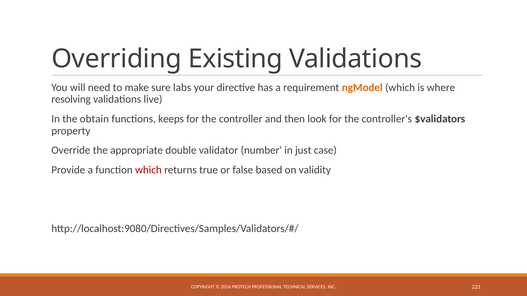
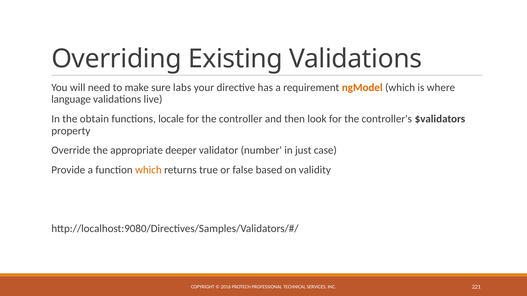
resolving: resolving -> language
keeps: keeps -> locale
double: double -> deeper
which at (148, 170) colour: red -> orange
